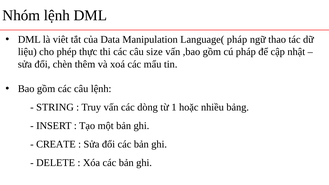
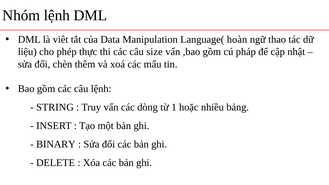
Language( pháp: pháp -> hoàn
CREATE: CREATE -> BINARY
